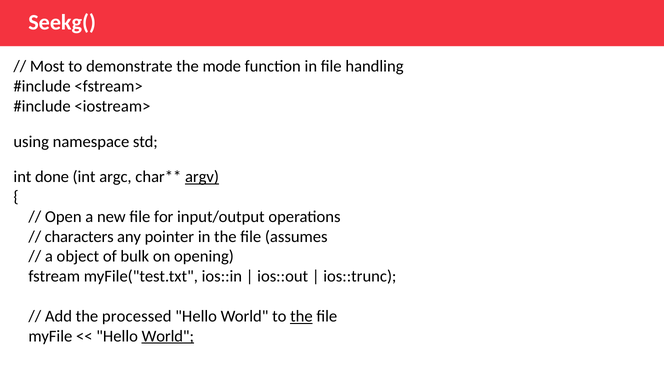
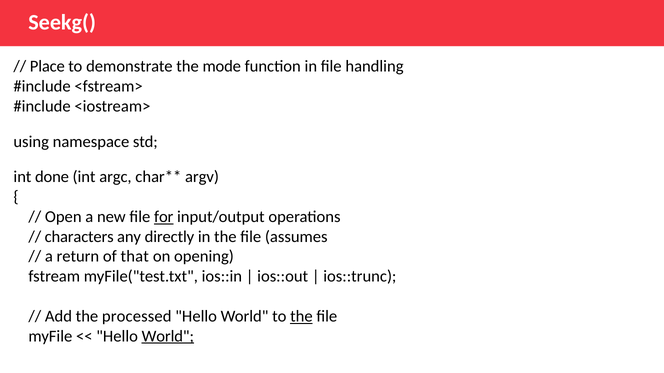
Most: Most -> Place
argv underline: present -> none
for underline: none -> present
pointer: pointer -> directly
object: object -> return
bulk: bulk -> that
